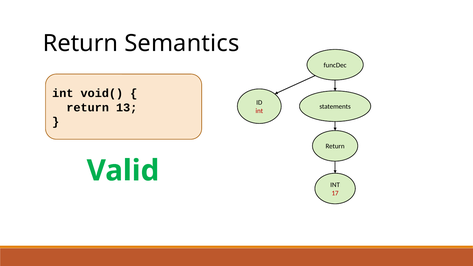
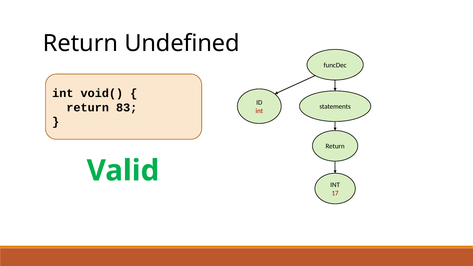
Semantics: Semantics -> Undefined
13: 13 -> 83
